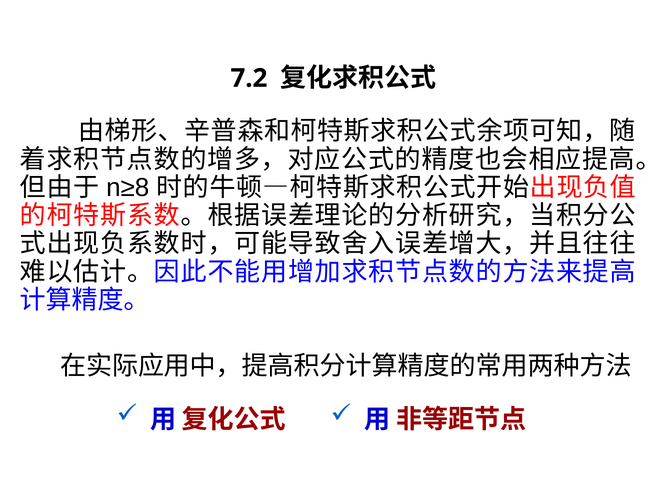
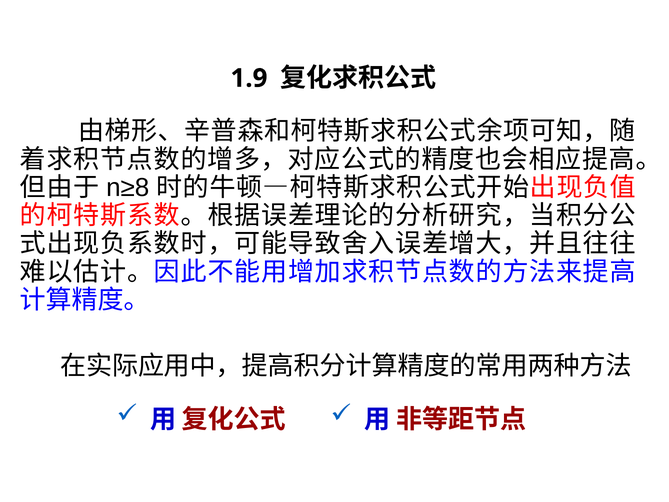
7.2: 7.2 -> 1.9
